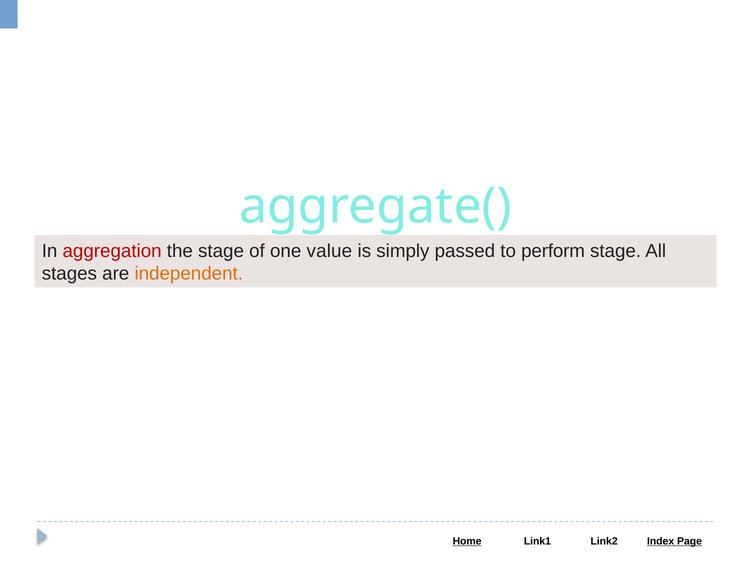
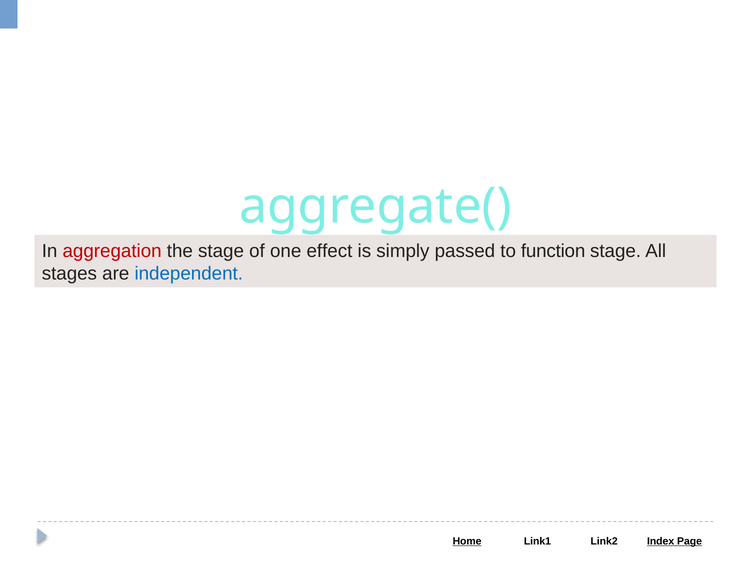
value: value -> effect
perform: perform -> function
independent colour: orange -> blue
